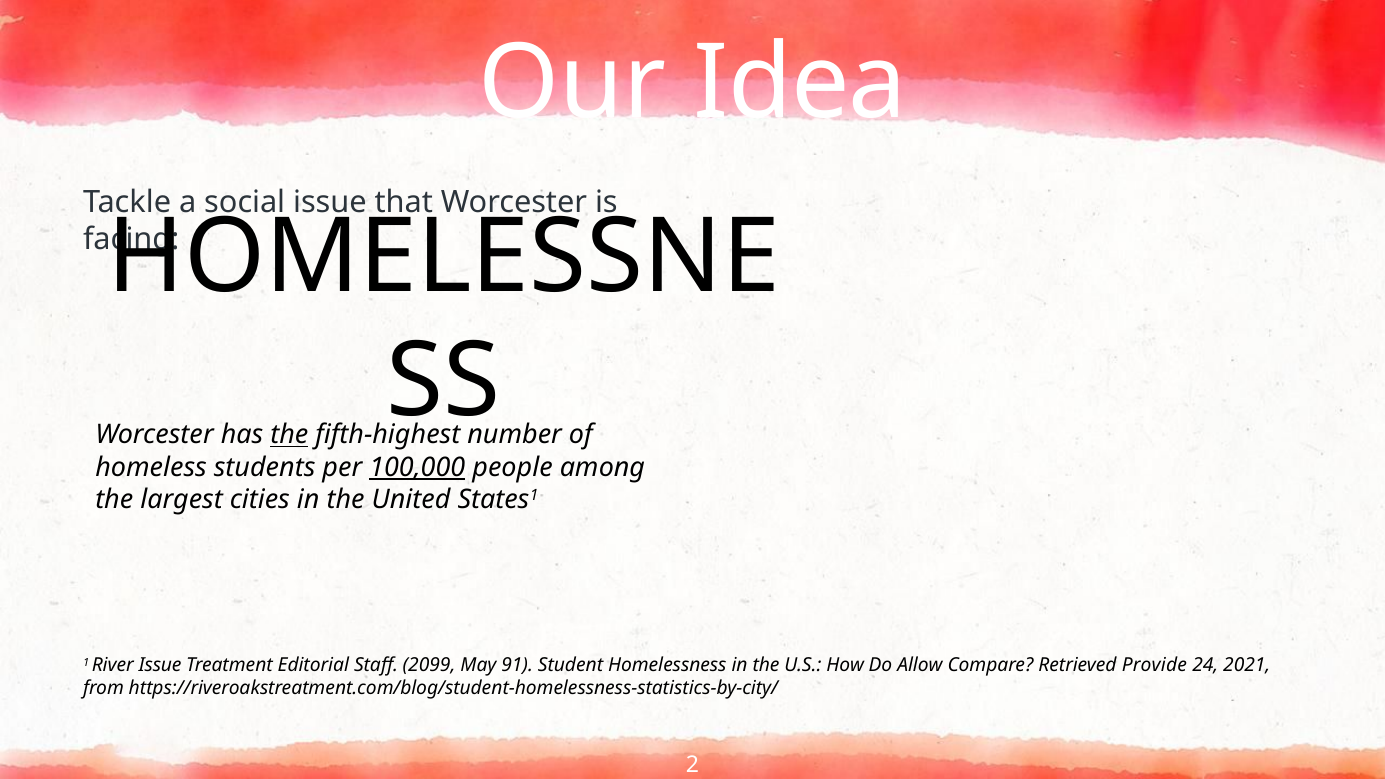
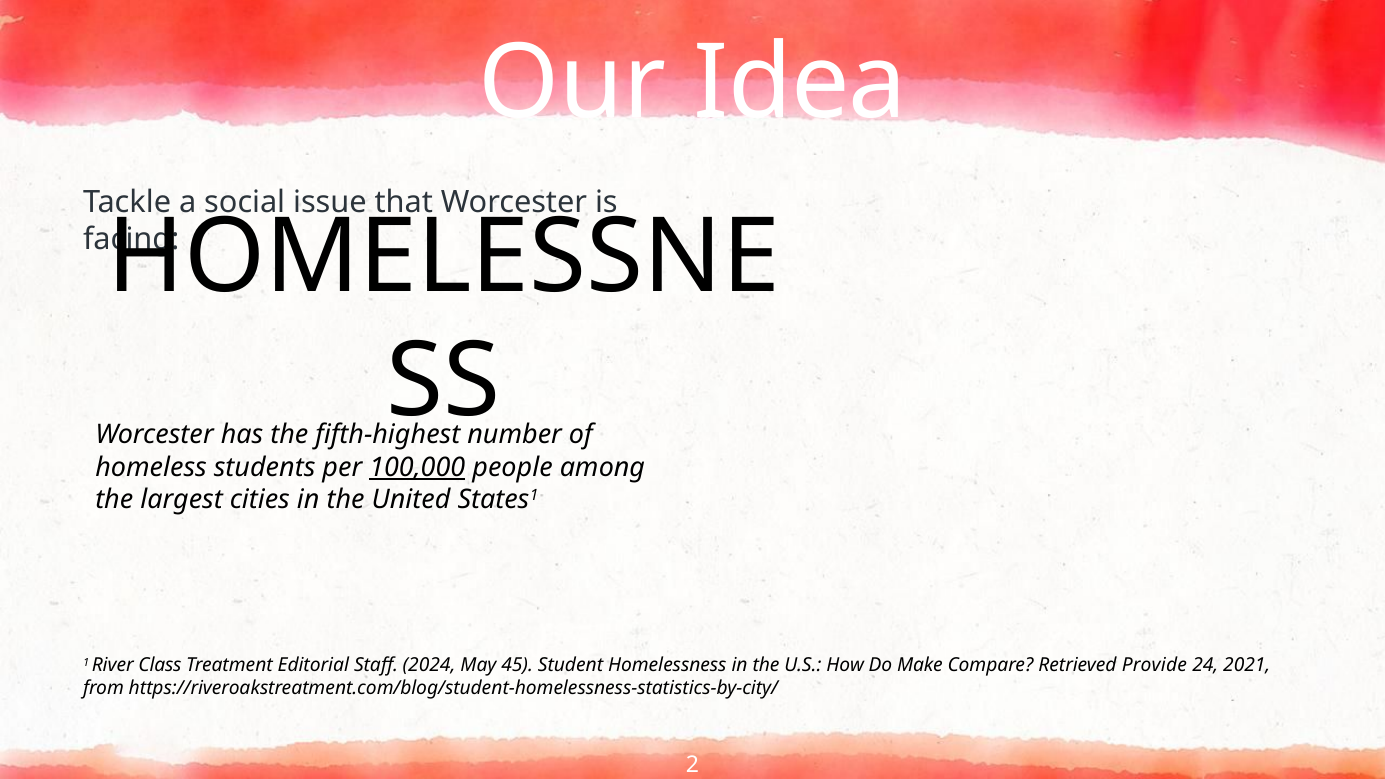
the at (289, 435) underline: present -> none
River Issue: Issue -> Class
2099: 2099 -> 2024
91: 91 -> 45
Allow: Allow -> Make
